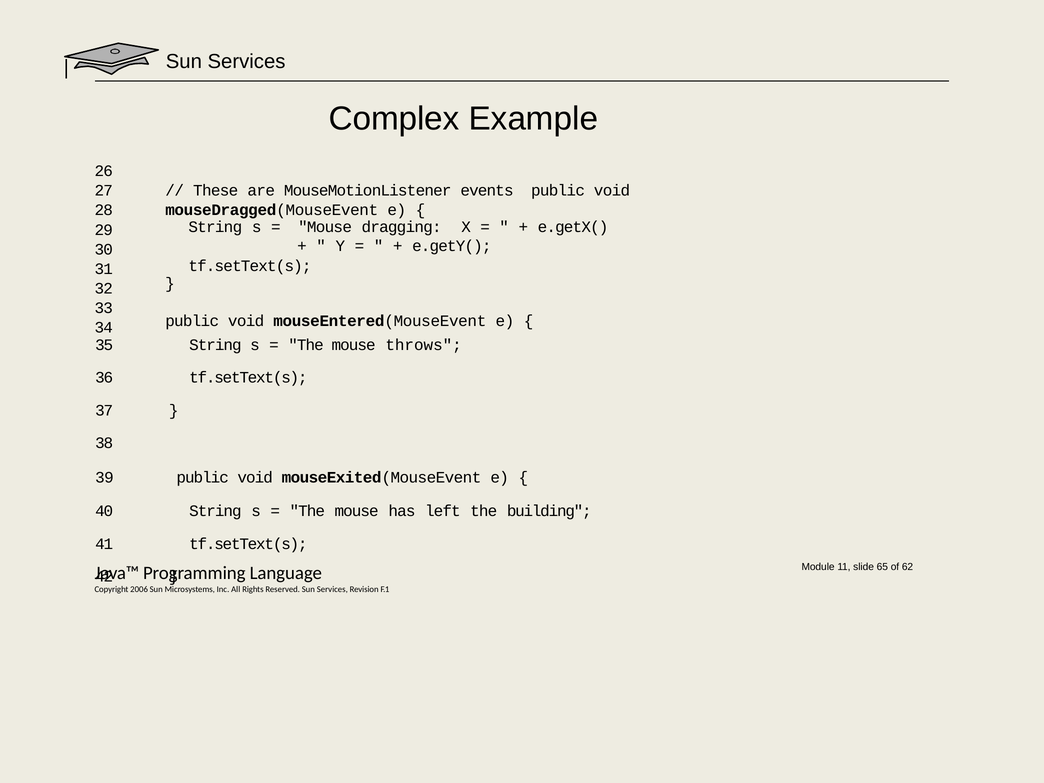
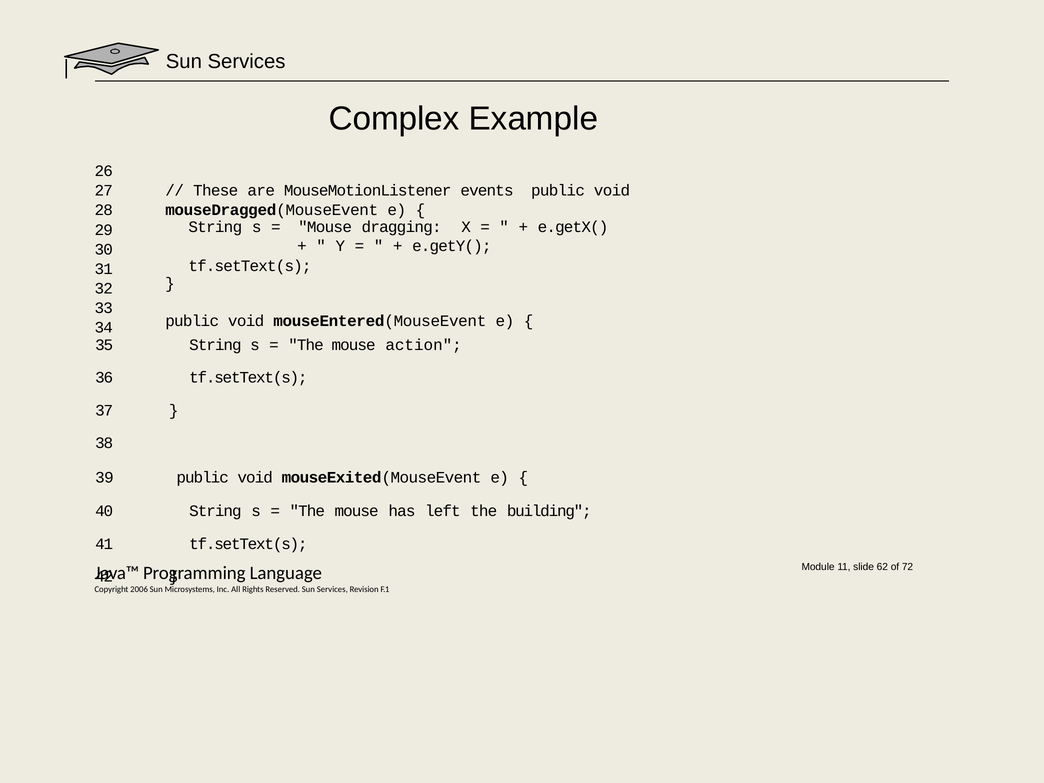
throws: throws -> action
65: 65 -> 62
62: 62 -> 72
